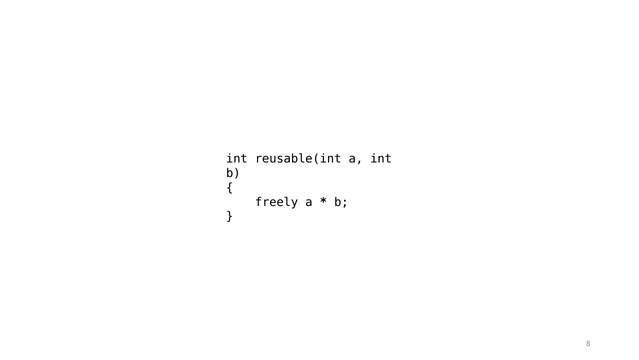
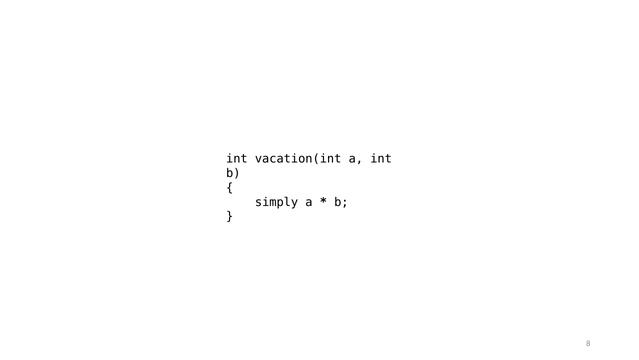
reusable(int: reusable(int -> vacation(int
freely: freely -> simply
